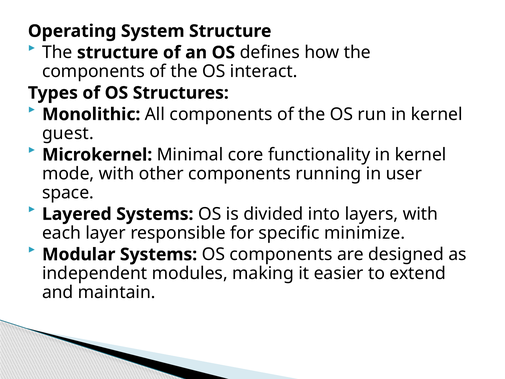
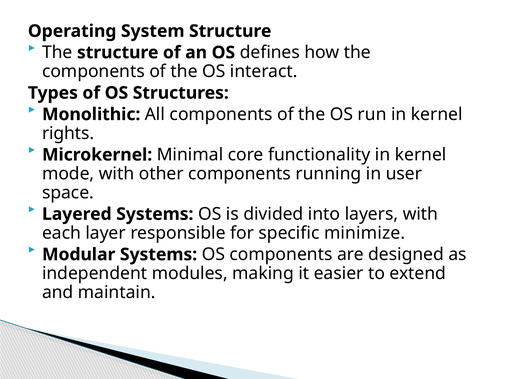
guest: guest -> rights
